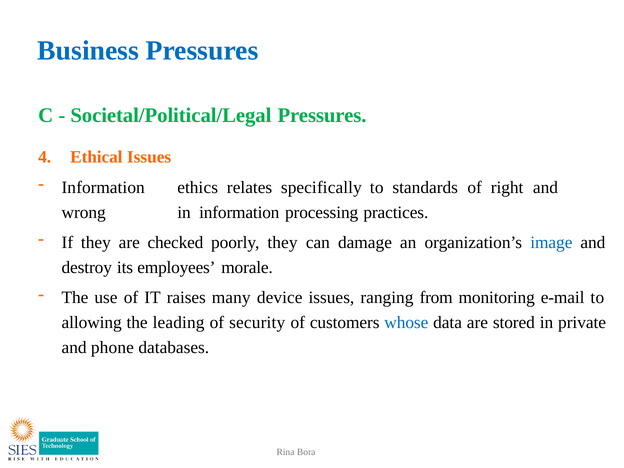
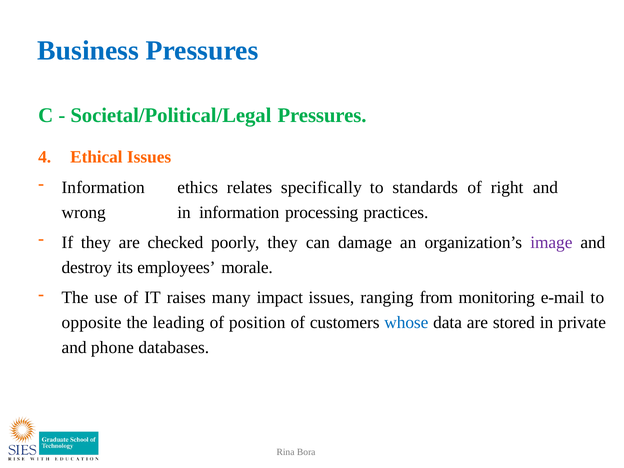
image colour: blue -> purple
device: device -> impact
allowing: allowing -> opposite
security: security -> position
